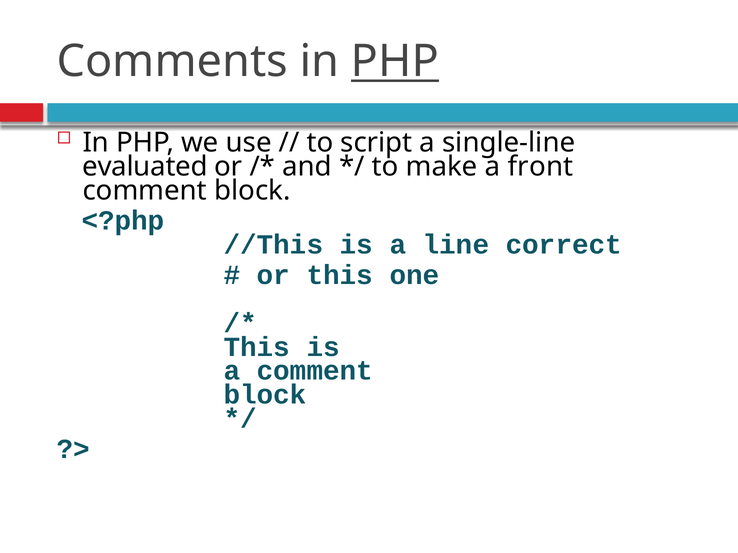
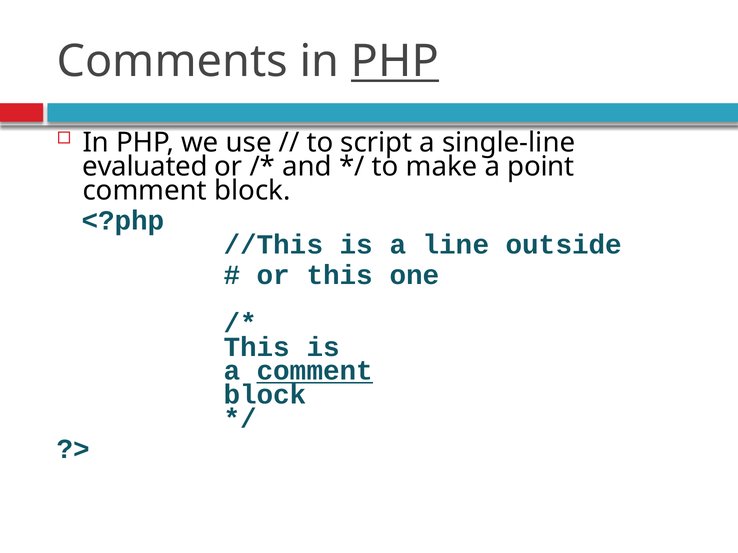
front: front -> point
correct: correct -> outside
comment at (315, 371) underline: none -> present
